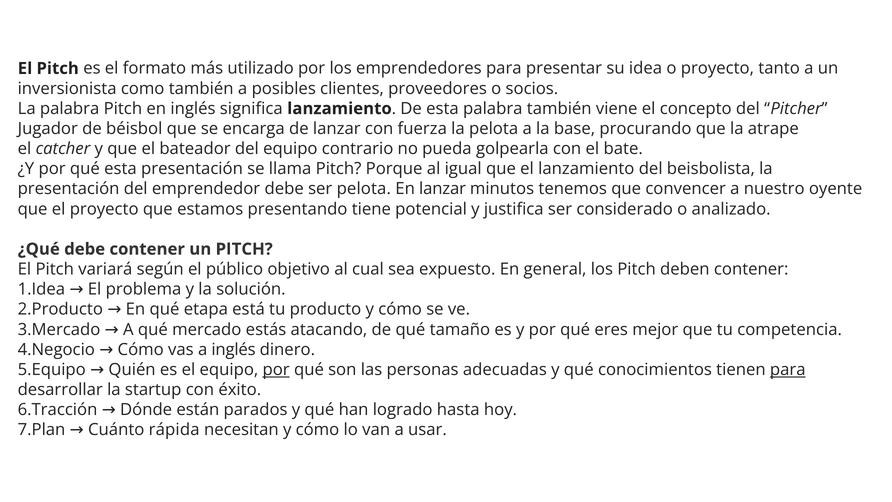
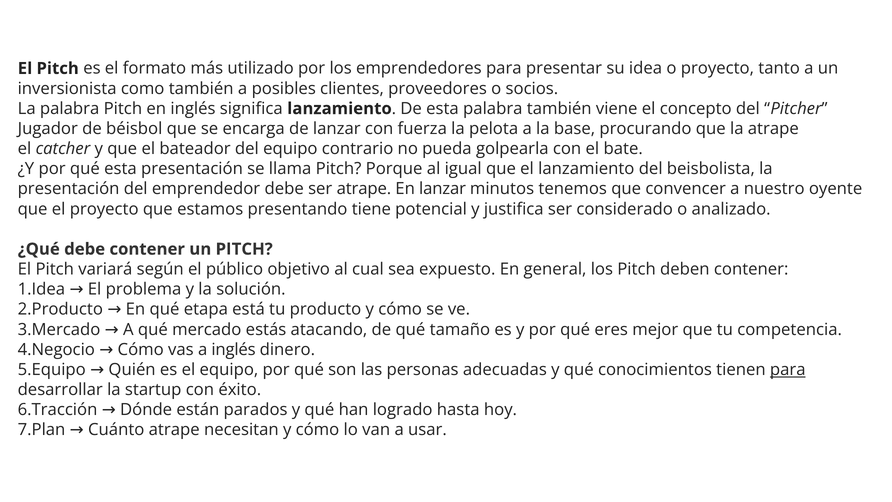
ser pelota: pelota -> atrape
por at (276, 369) underline: present -> none
Cuánto rápida: rápida -> atrape
